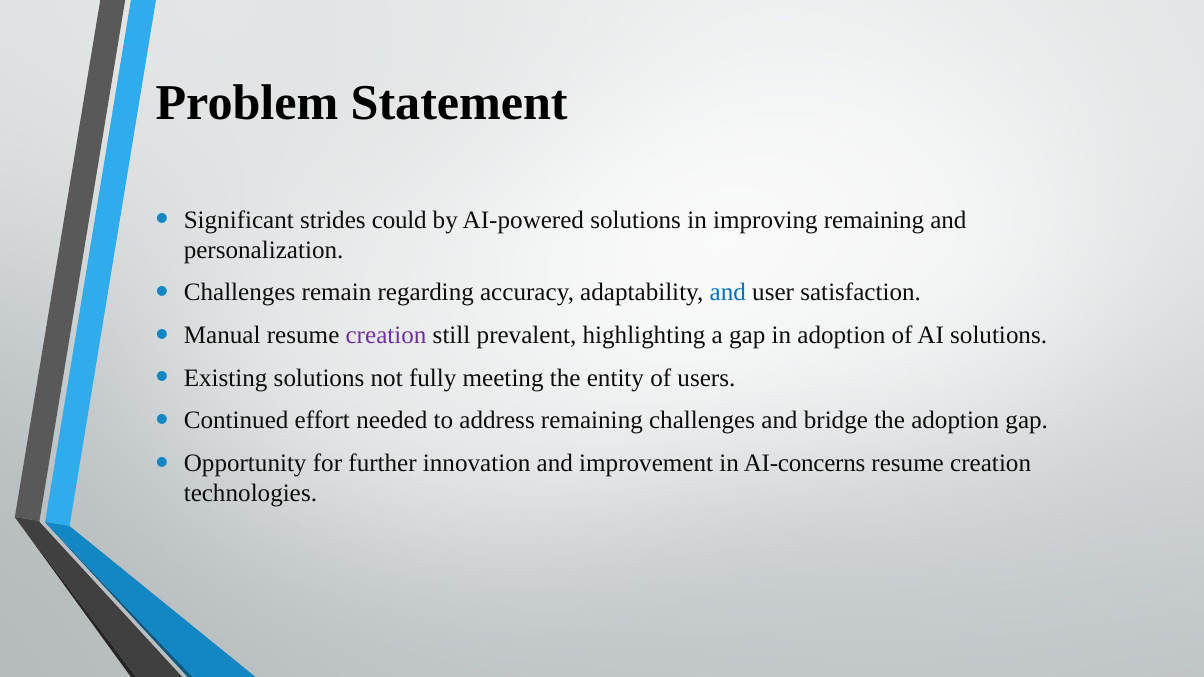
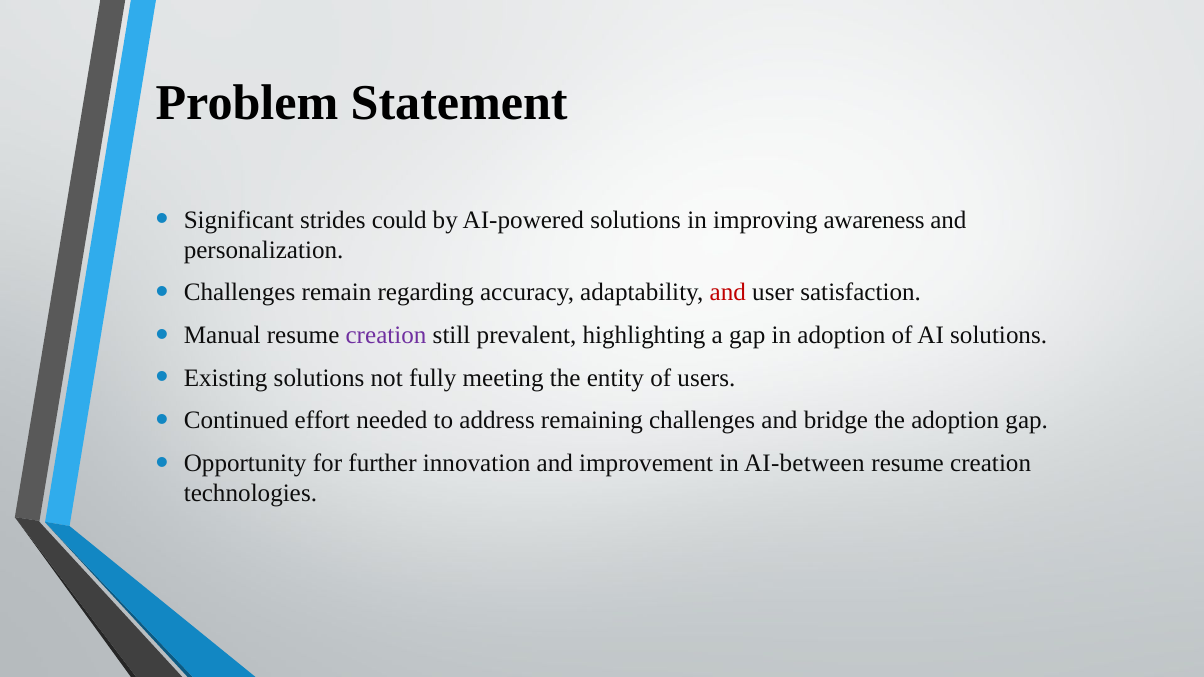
improving remaining: remaining -> awareness
and at (728, 293) colour: blue -> red
AI-concerns: AI-concerns -> AI-between
